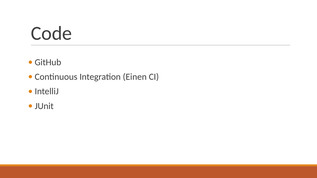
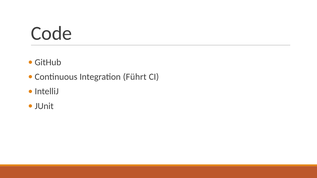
Einen: Einen -> Führt
